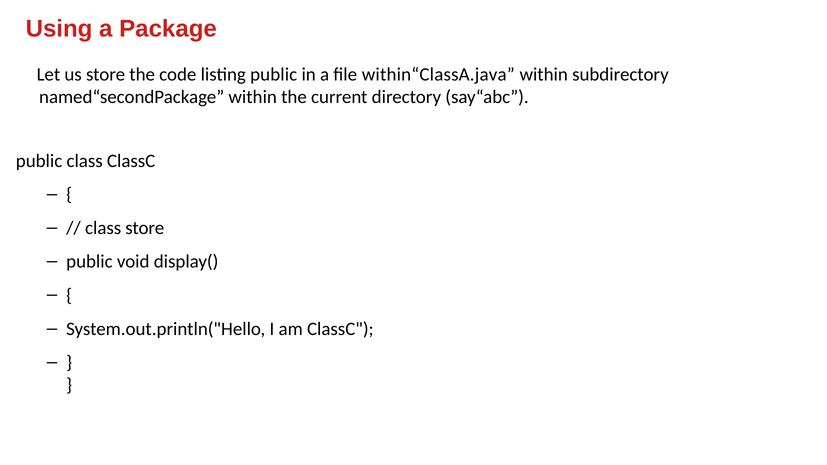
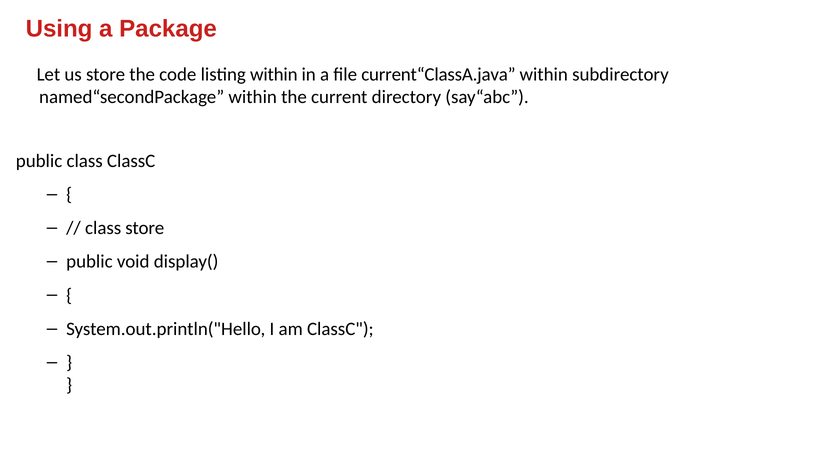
listing public: public -> within
within“ClassA.java: within“ClassA.java -> current“ClassA.java
